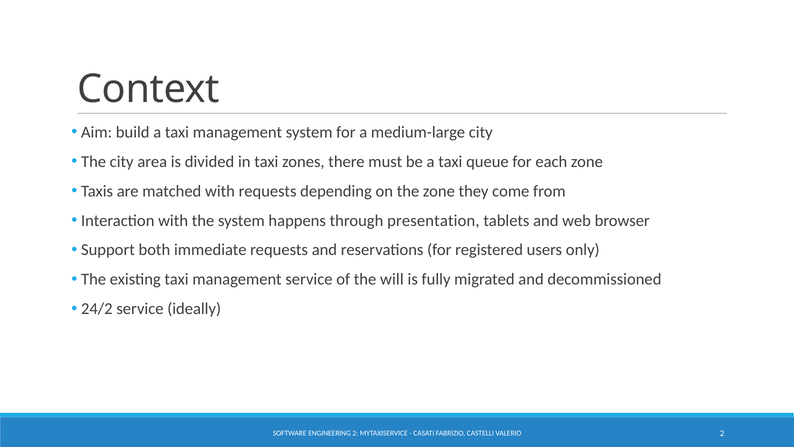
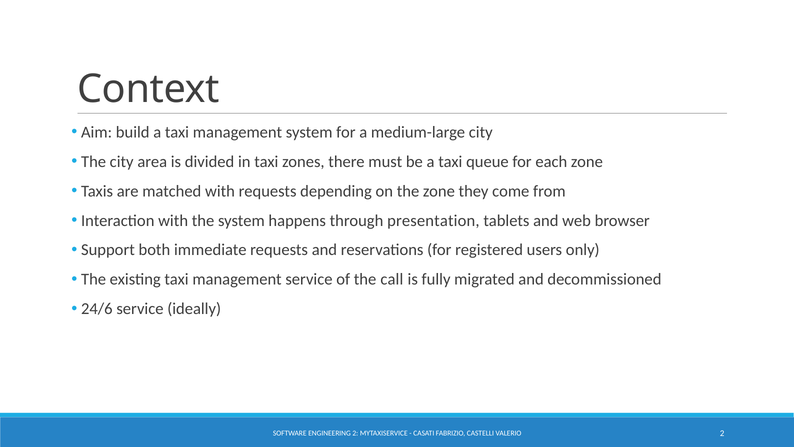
will: will -> call
24/2: 24/2 -> 24/6
